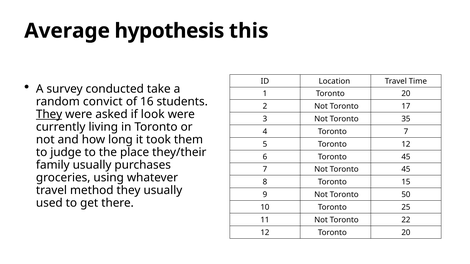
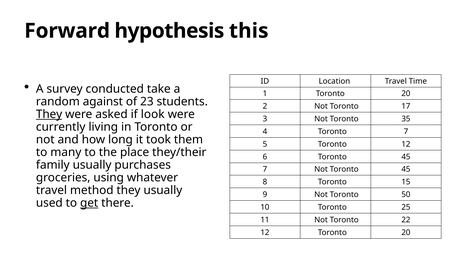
Average: Average -> Forward
convict: convict -> against
16: 16 -> 23
judge: judge -> many
get underline: none -> present
